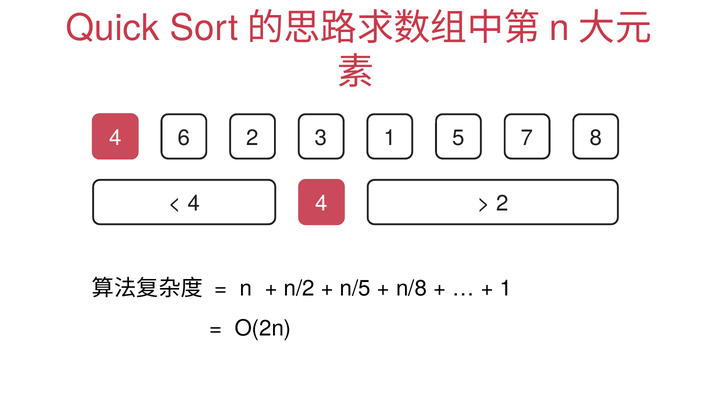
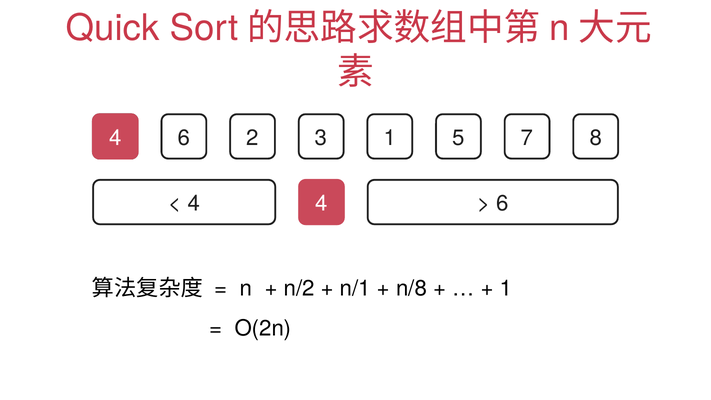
2 at (502, 204): 2 -> 6
n/5: n/5 -> n/1
